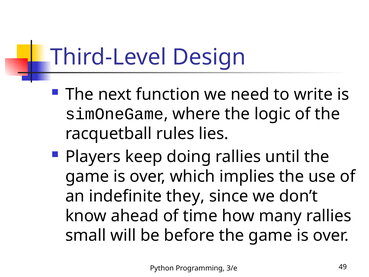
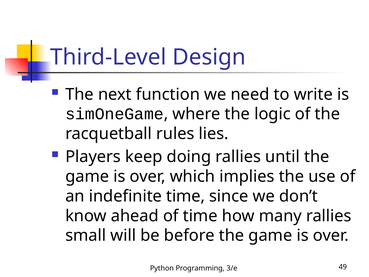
indefinite they: they -> time
